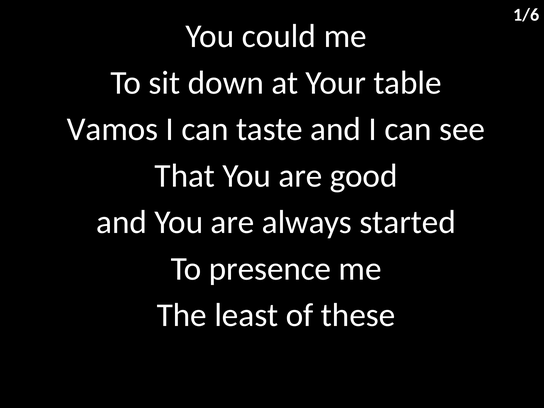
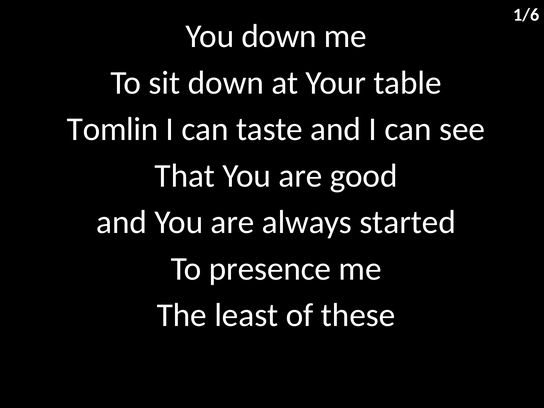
You could: could -> down
Vamos: Vamos -> Tomlin
